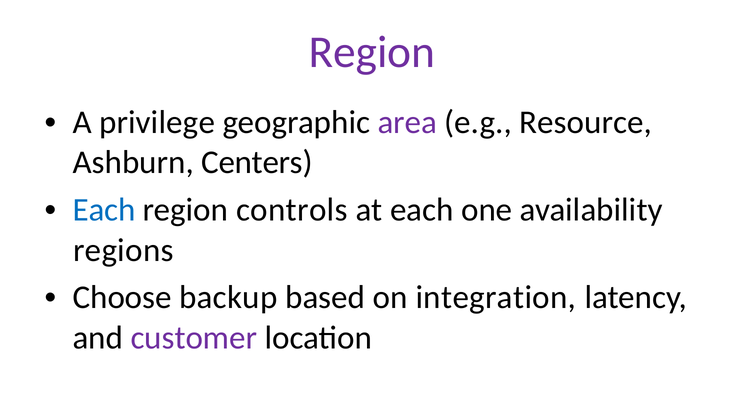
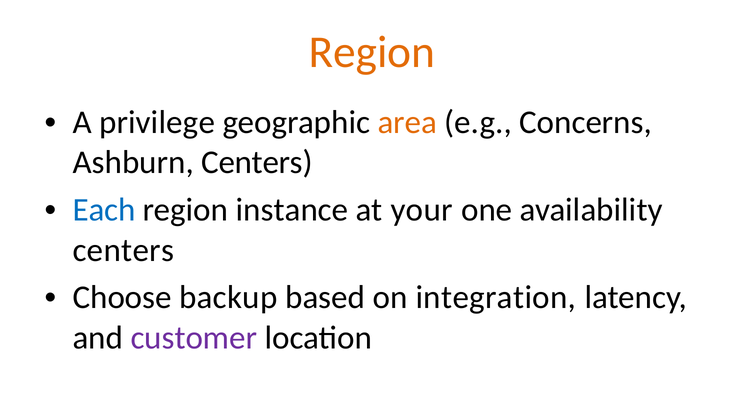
Region at (372, 52) colour: purple -> orange
area colour: purple -> orange
Resource: Resource -> Concerns
controls: controls -> instance
at each: each -> your
regions at (123, 250): regions -> centers
